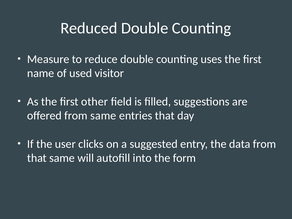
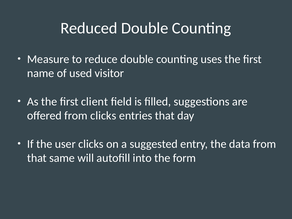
other: other -> client
from same: same -> clicks
